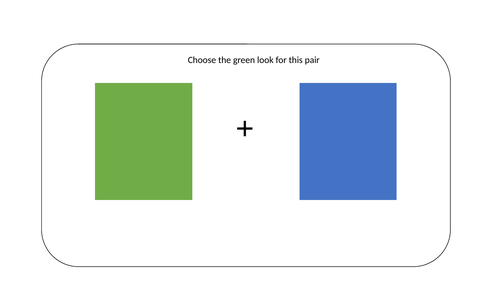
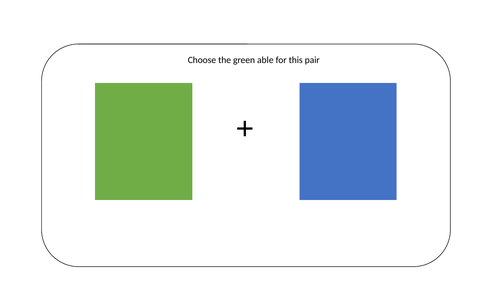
look: look -> able
